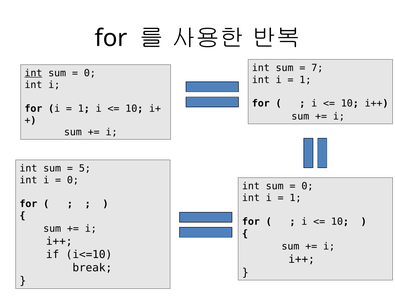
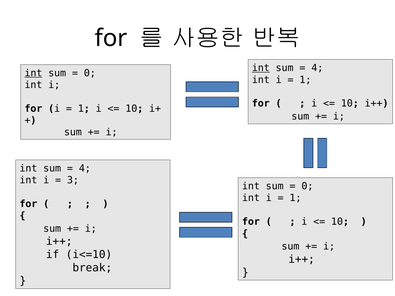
int at (261, 68) underline: none -> present
7 at (317, 68): 7 -> 4
5 at (85, 168): 5 -> 4
0 at (73, 180): 0 -> 3
